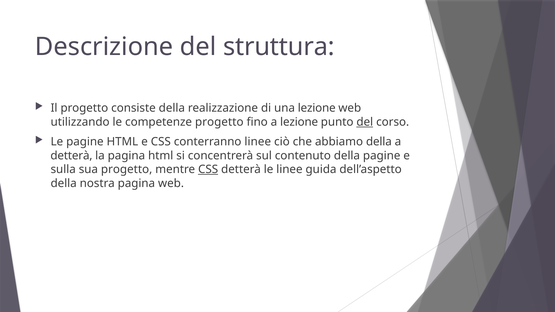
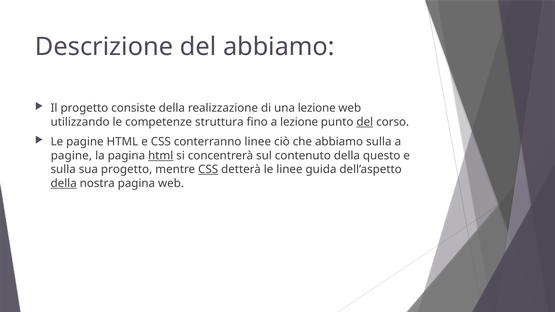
del struttura: struttura -> abbiamo
competenze progetto: progetto -> struttura
abbiamo della: della -> sulla
detterà at (71, 156): detterà -> pagine
html at (161, 156) underline: none -> present
della pagine: pagine -> questo
della at (64, 183) underline: none -> present
